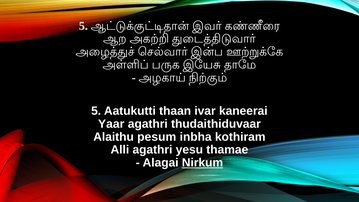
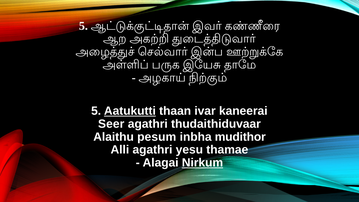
Aatukutti underline: none -> present
Yaar: Yaar -> Seer
kothiram: kothiram -> mudithor
